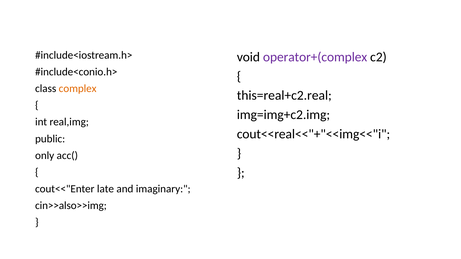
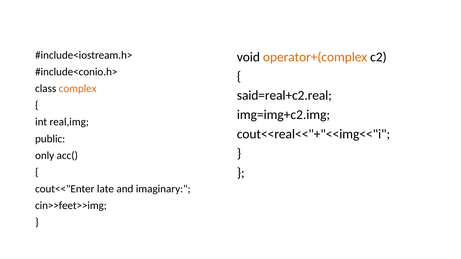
operator+(complex colour: purple -> orange
this=real+c2.real: this=real+c2.real -> said=real+c2.real
cin>>also>>img: cin>>also>>img -> cin>>feet>>img
